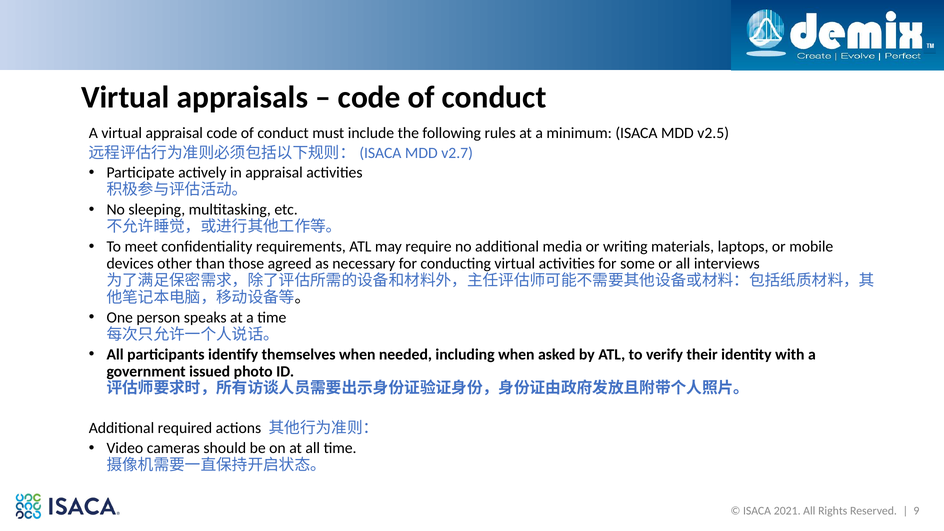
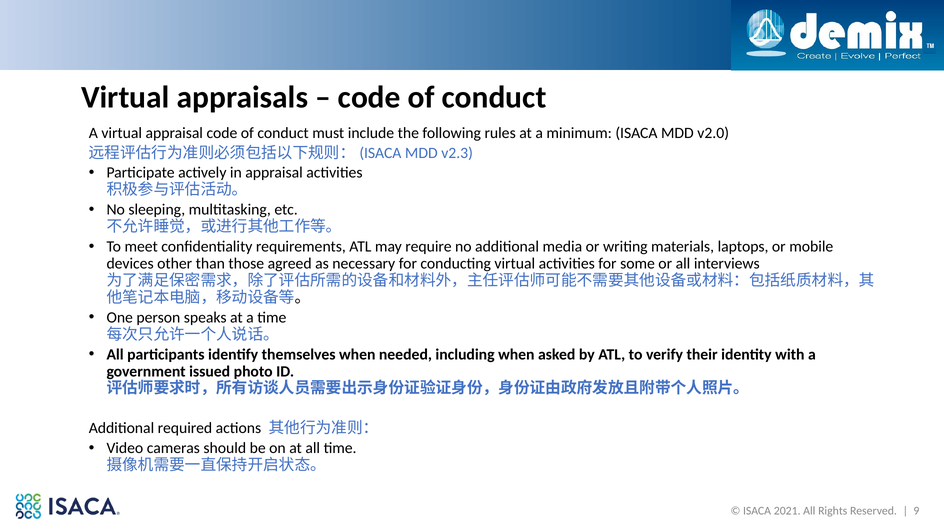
v2.5: v2.5 -> v2.0
v2.7: v2.7 -> v2.3
